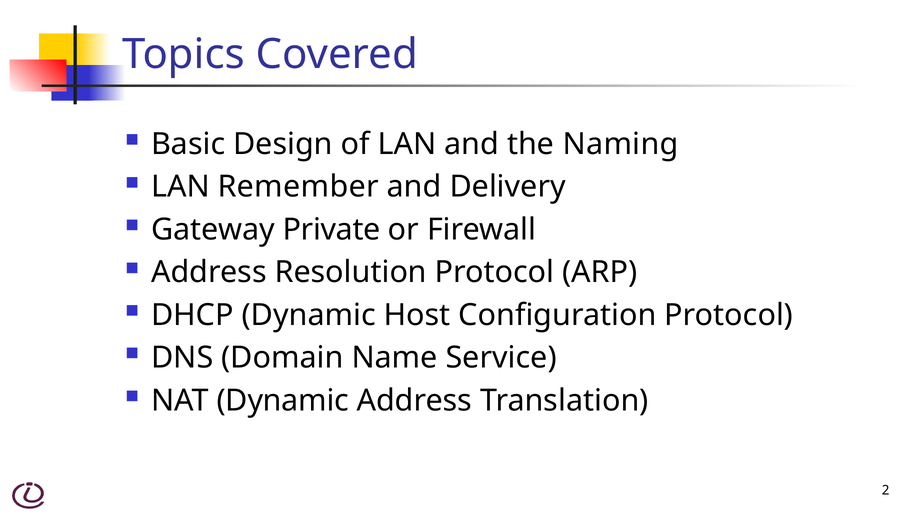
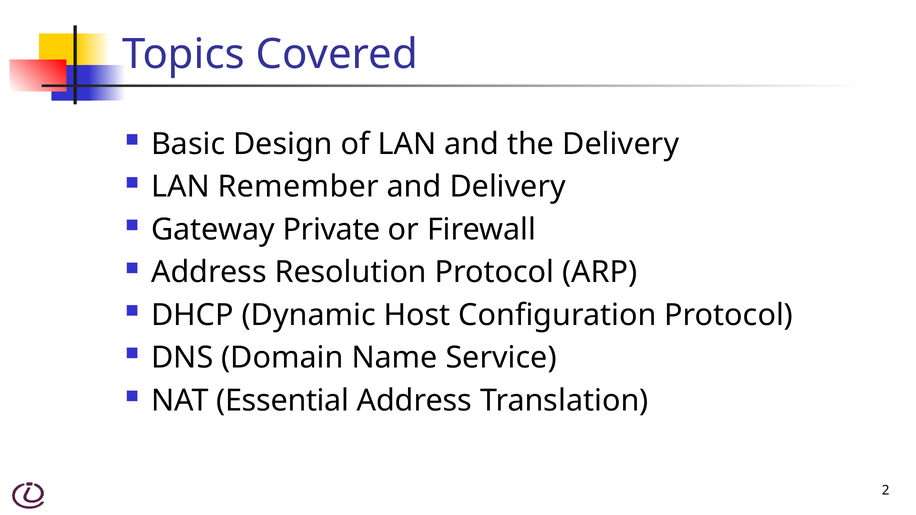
the Naming: Naming -> Delivery
NAT Dynamic: Dynamic -> Essential
